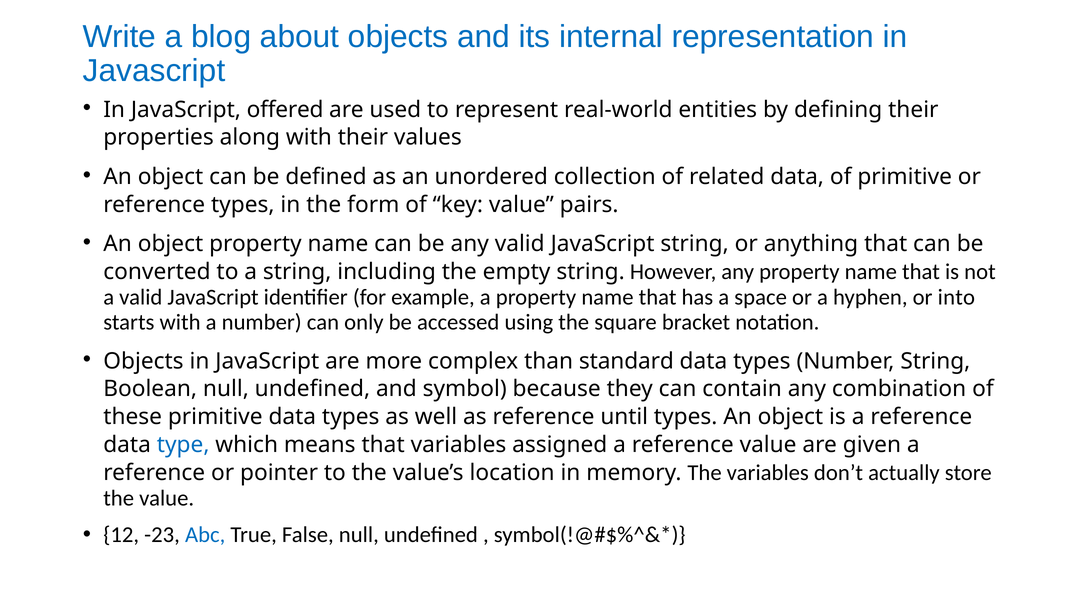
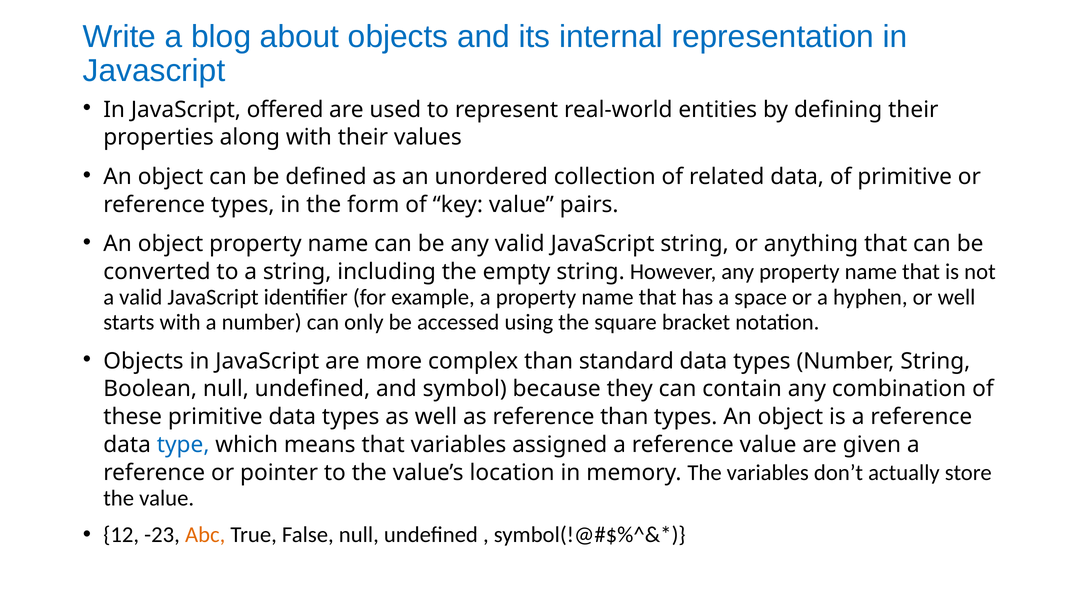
or into: into -> well
reference until: until -> than
Abc colour: blue -> orange
